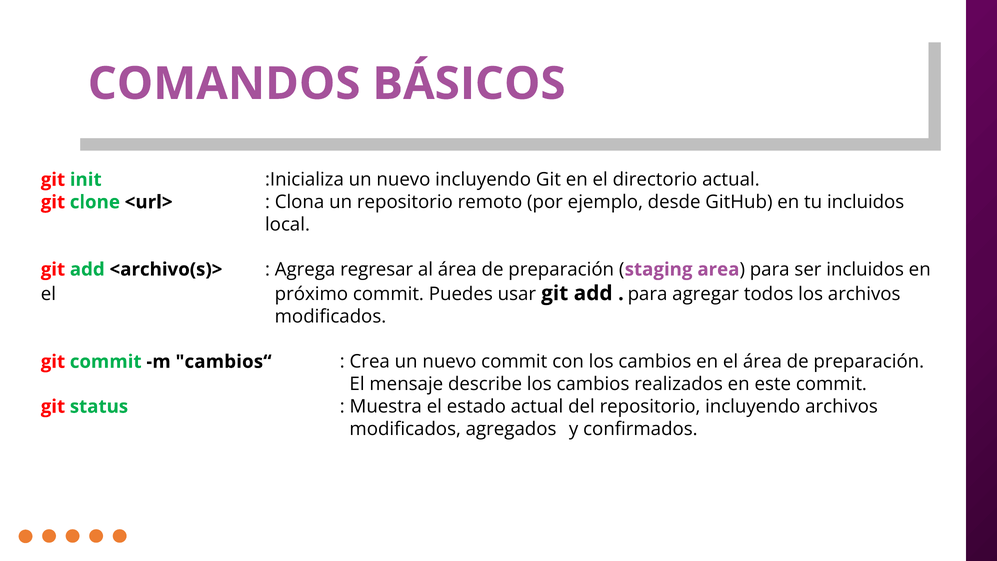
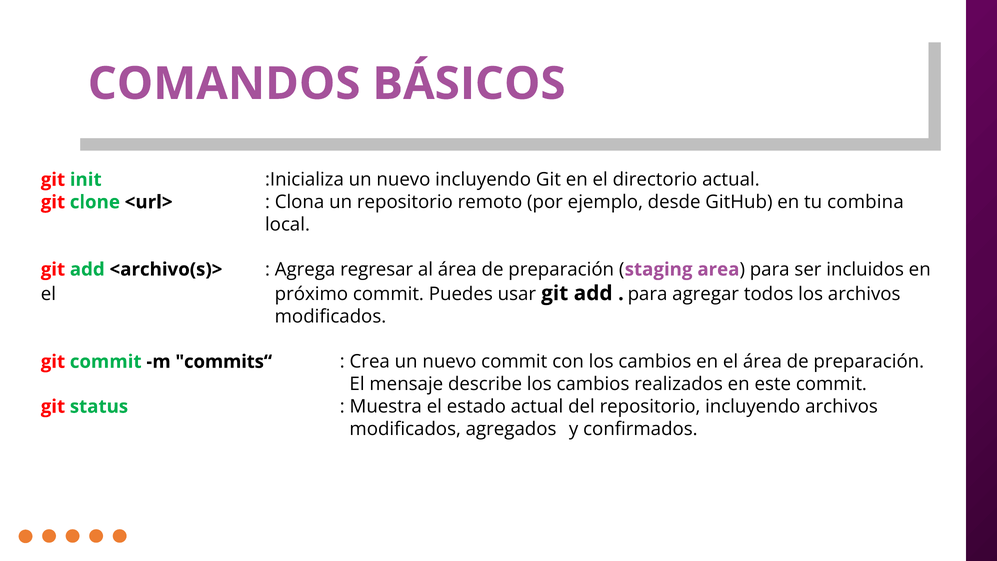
tu incluidos: incluidos -> combina
cambios“: cambios“ -> commits“
